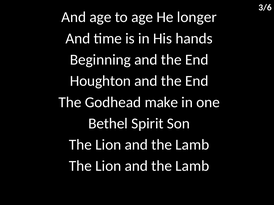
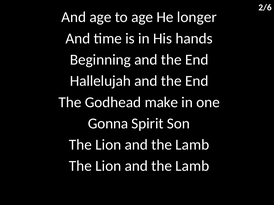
3/6: 3/6 -> 2/6
Houghton: Houghton -> Hallelujah
Bethel: Bethel -> Gonna
